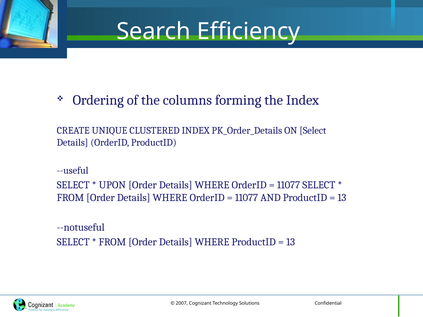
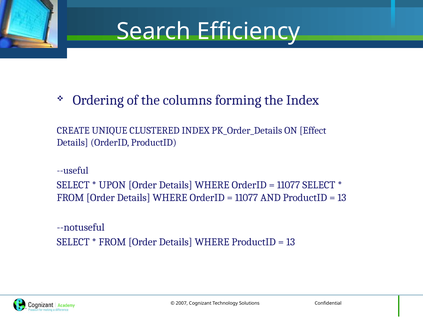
ON Select: Select -> Effect
